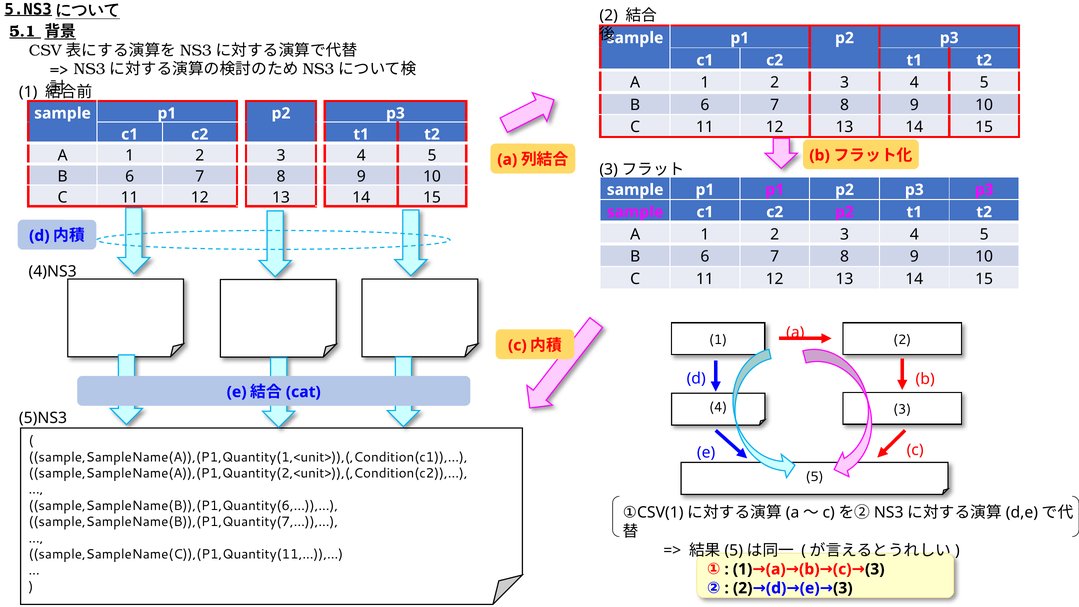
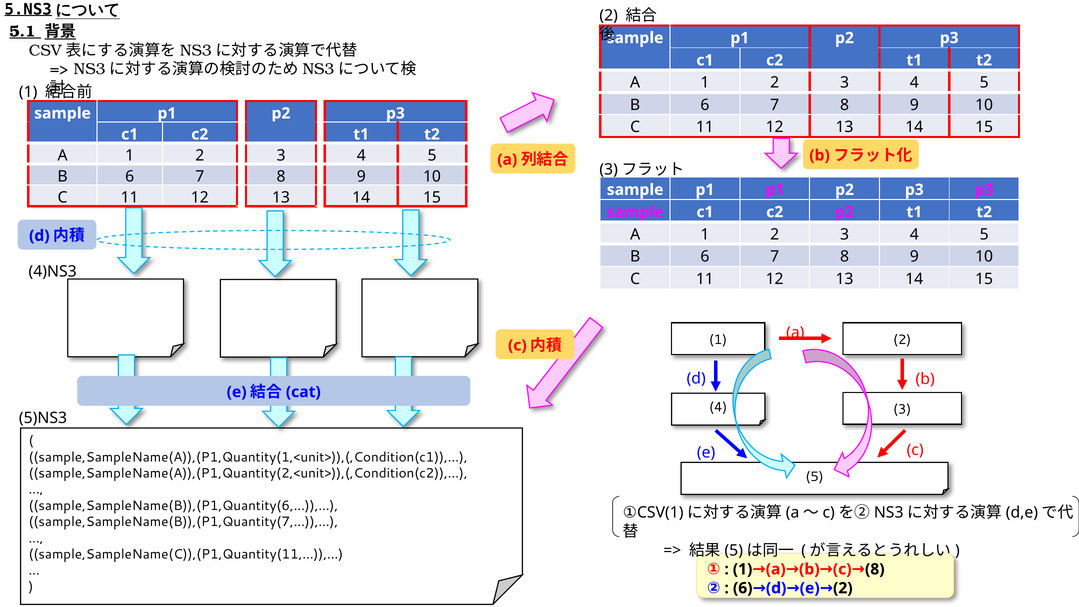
3 at (875, 569): 3 -> 8
2 at (743, 588): 2 -> 6
3 at (843, 588): 3 -> 2
